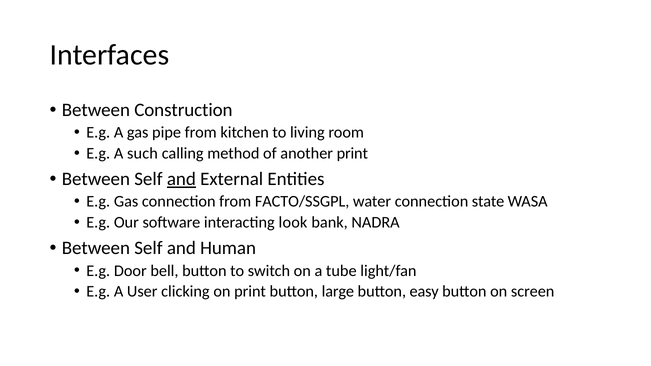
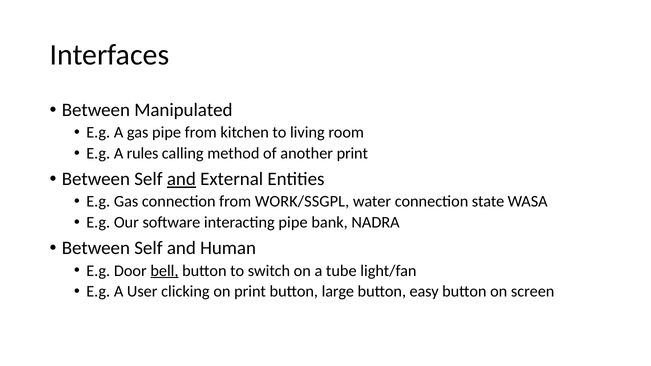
Construction: Construction -> Manipulated
such: such -> rules
FACTO/SSGPL: FACTO/SSGPL -> WORK/SSGPL
interacting look: look -> pipe
bell underline: none -> present
